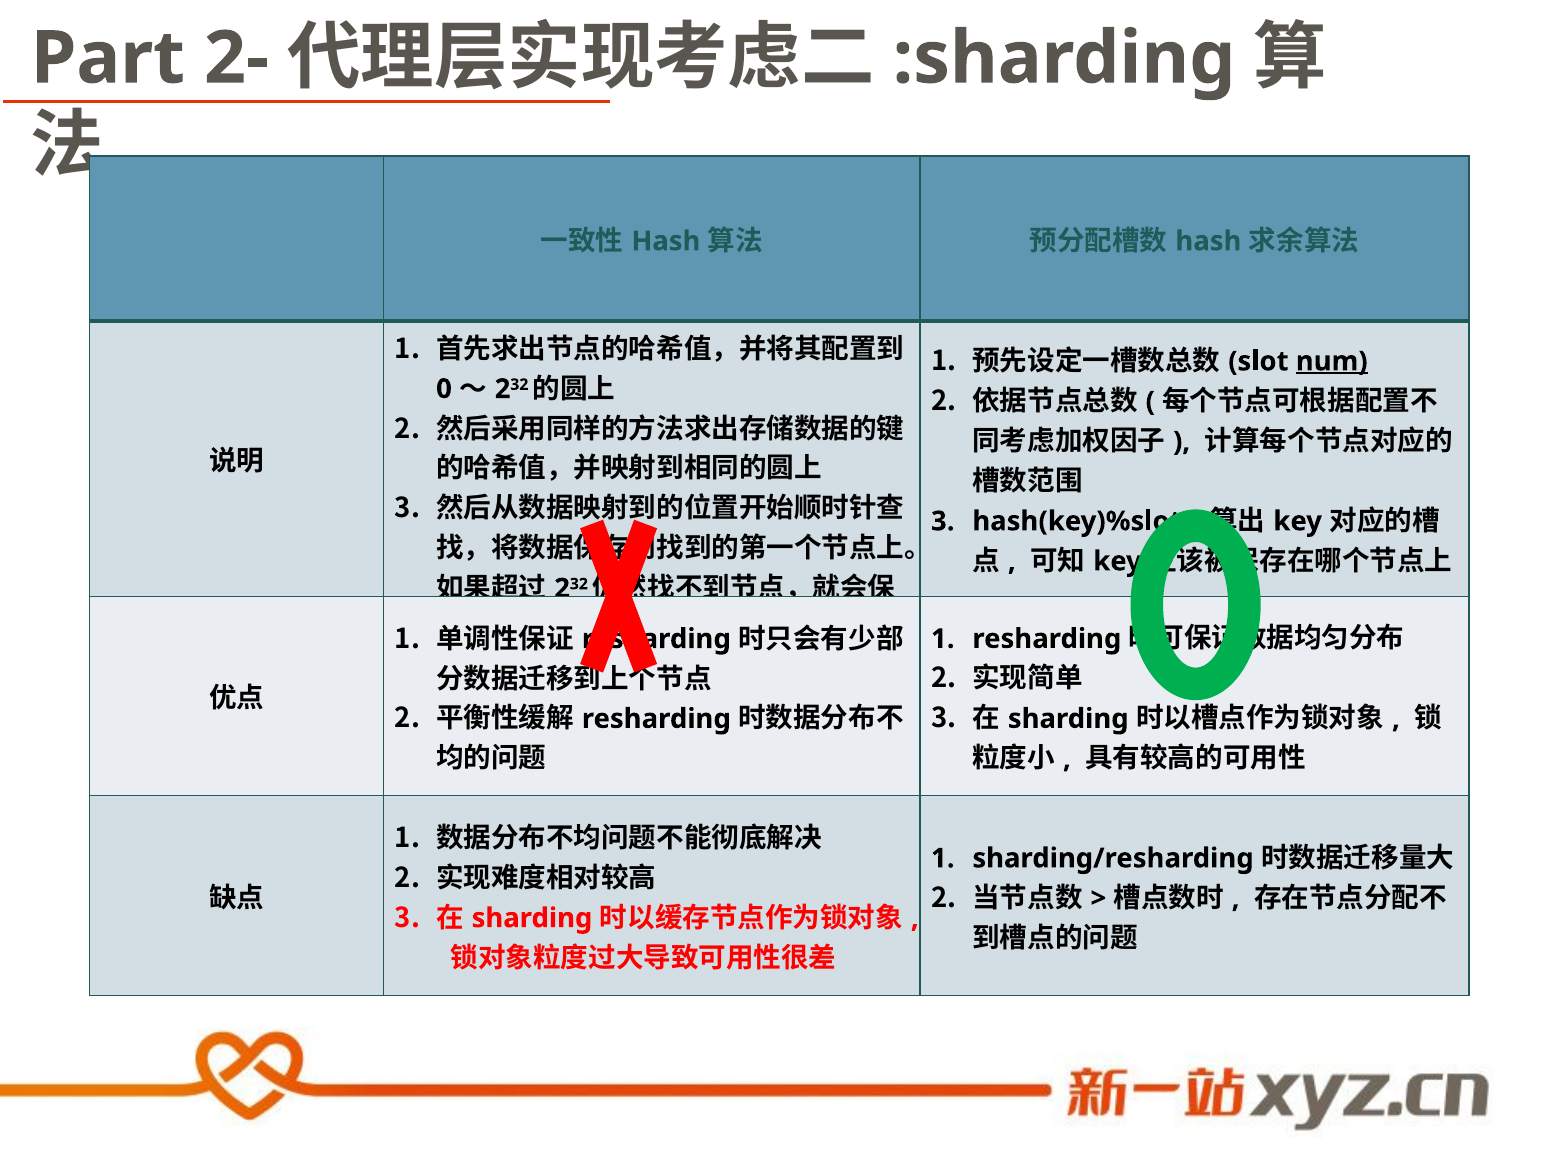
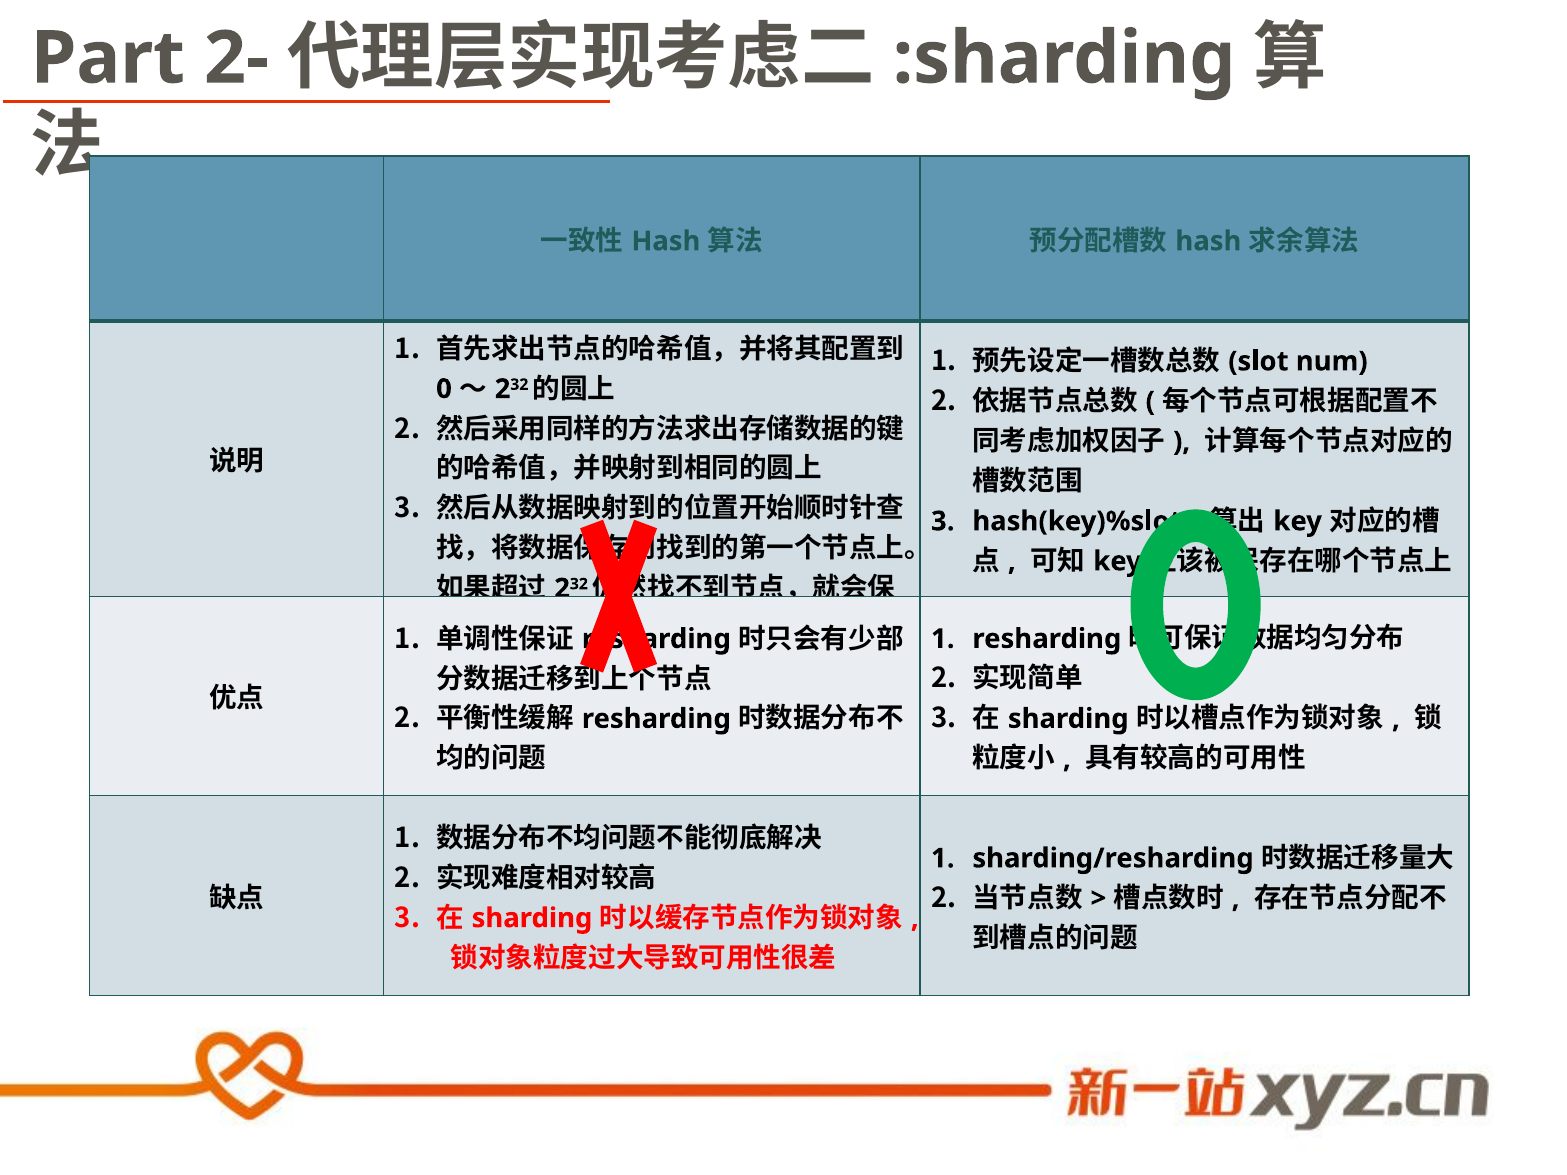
num underline: present -> none
